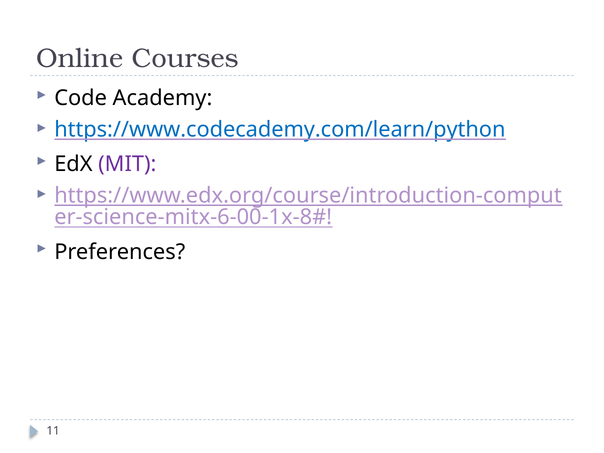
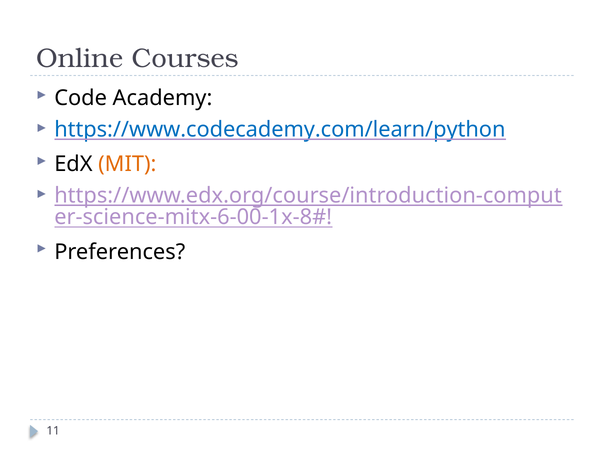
MIT colour: purple -> orange
